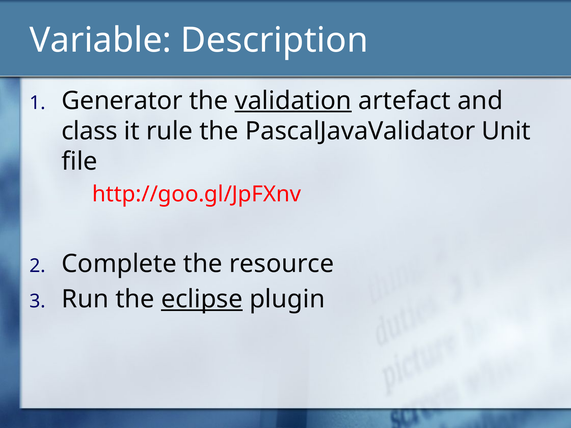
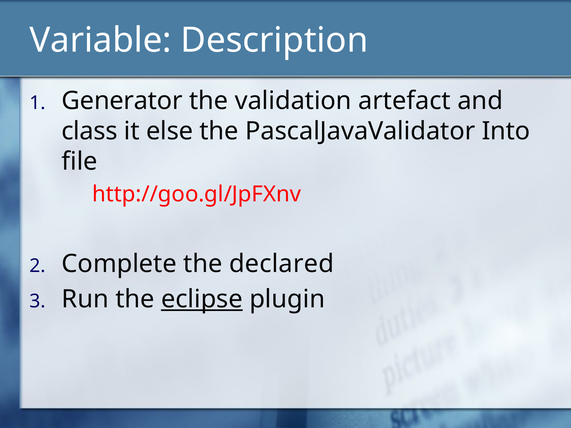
validation underline: present -> none
rule: rule -> else
Unit: Unit -> Into
resource: resource -> declared
